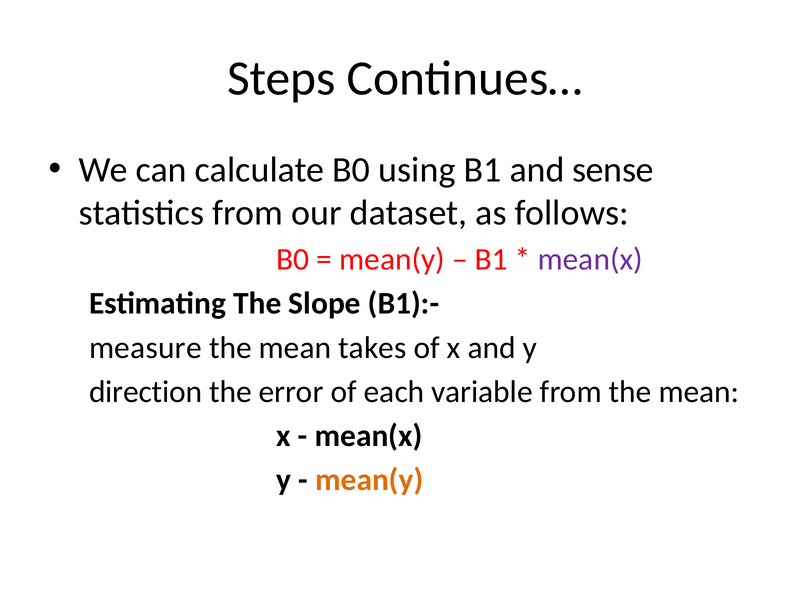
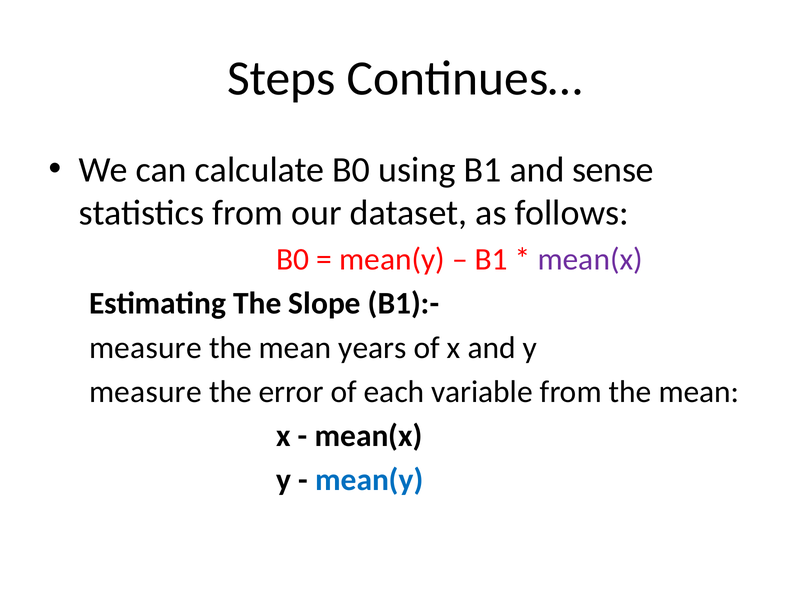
takes: takes -> years
direction at (146, 392): direction -> measure
mean(y at (369, 480) colour: orange -> blue
